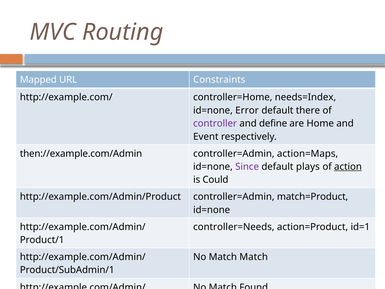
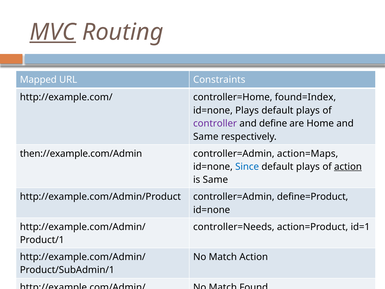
MVC underline: none -> present
needs=Index: needs=Index -> found=Index
id=none Error: Error -> Plays
there at (308, 110): there -> plays
Event at (206, 136): Event -> Same
Since colour: purple -> blue
is Could: Could -> Same
match=Product: match=Product -> define=Product
Match Match: Match -> Action
